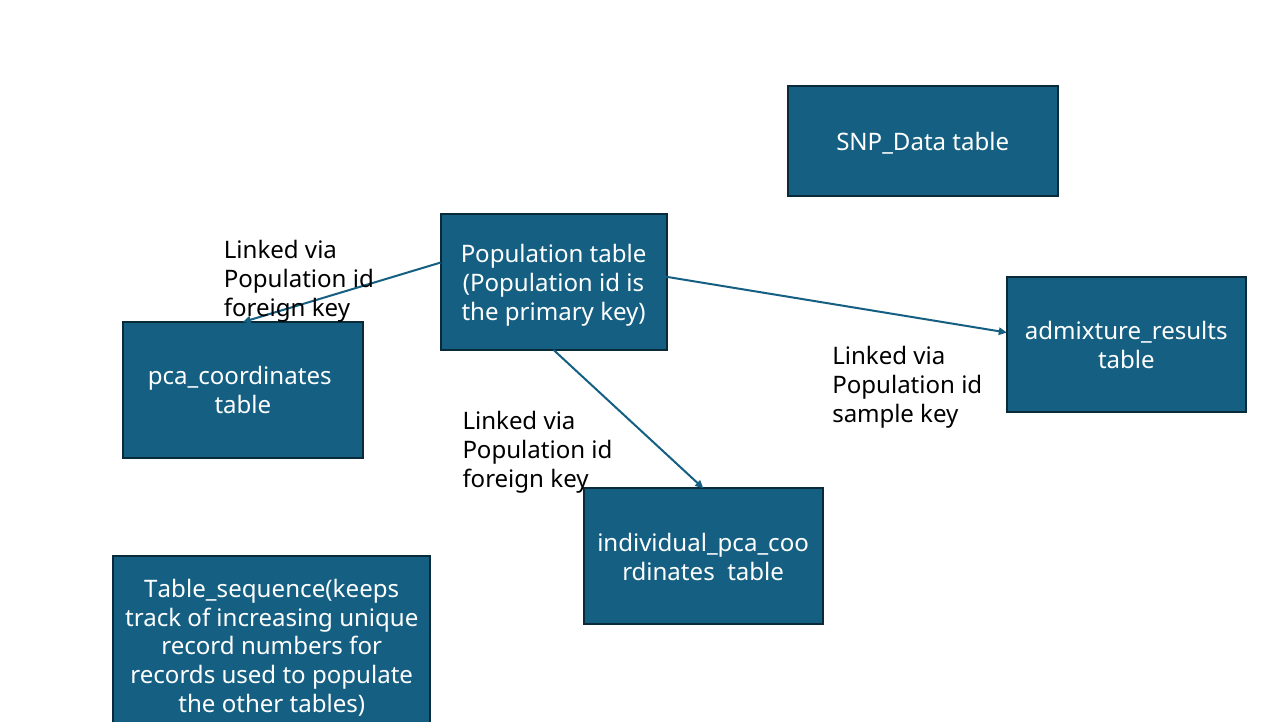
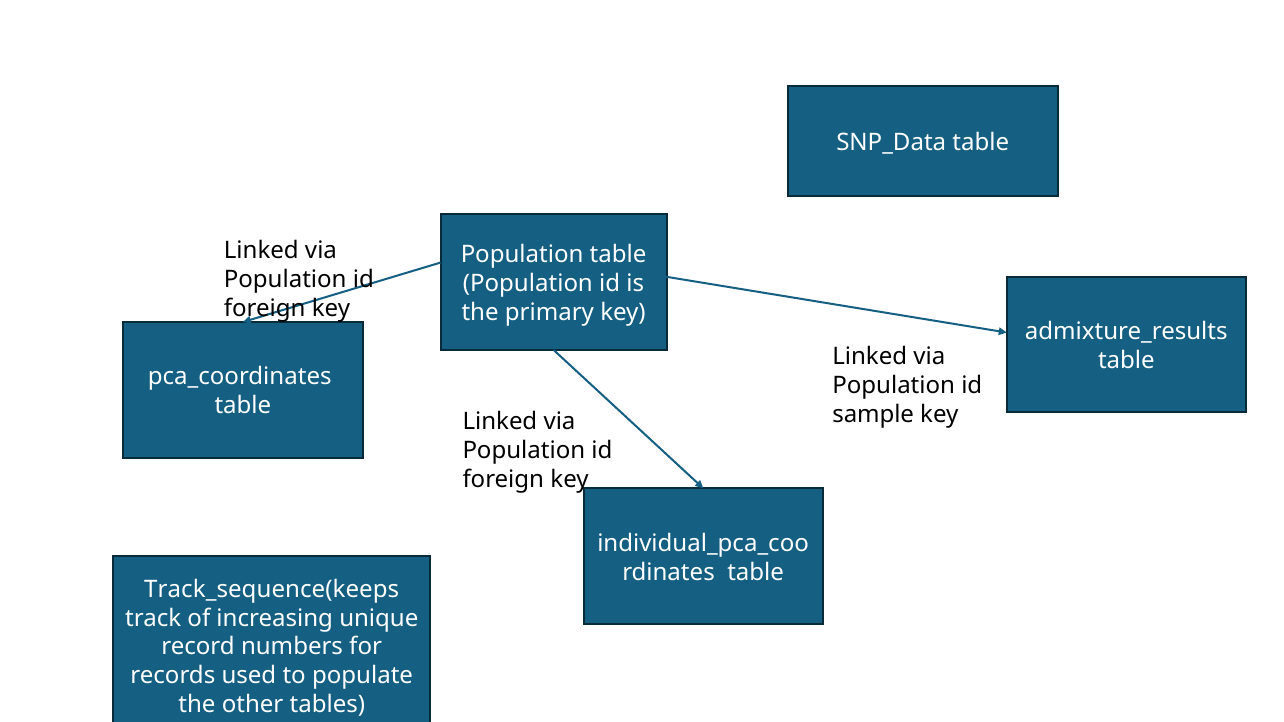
Table_sequence(keeps: Table_sequence(keeps -> Track_sequence(keeps
